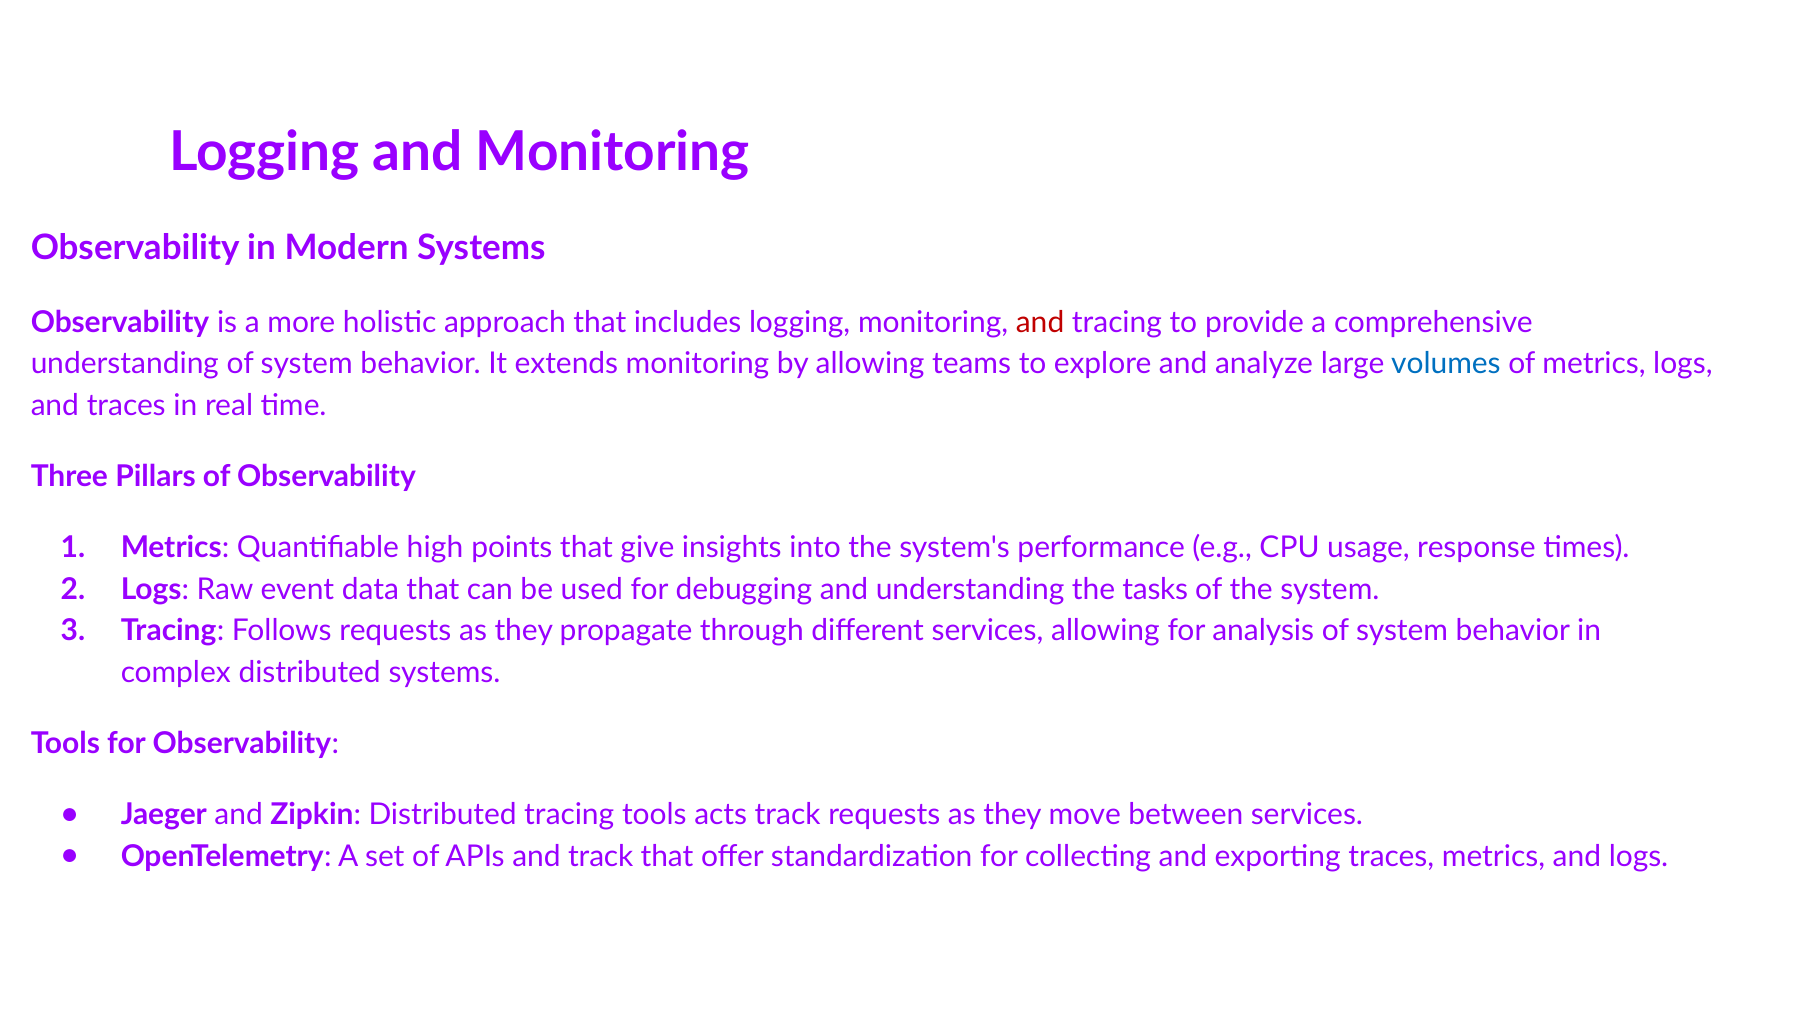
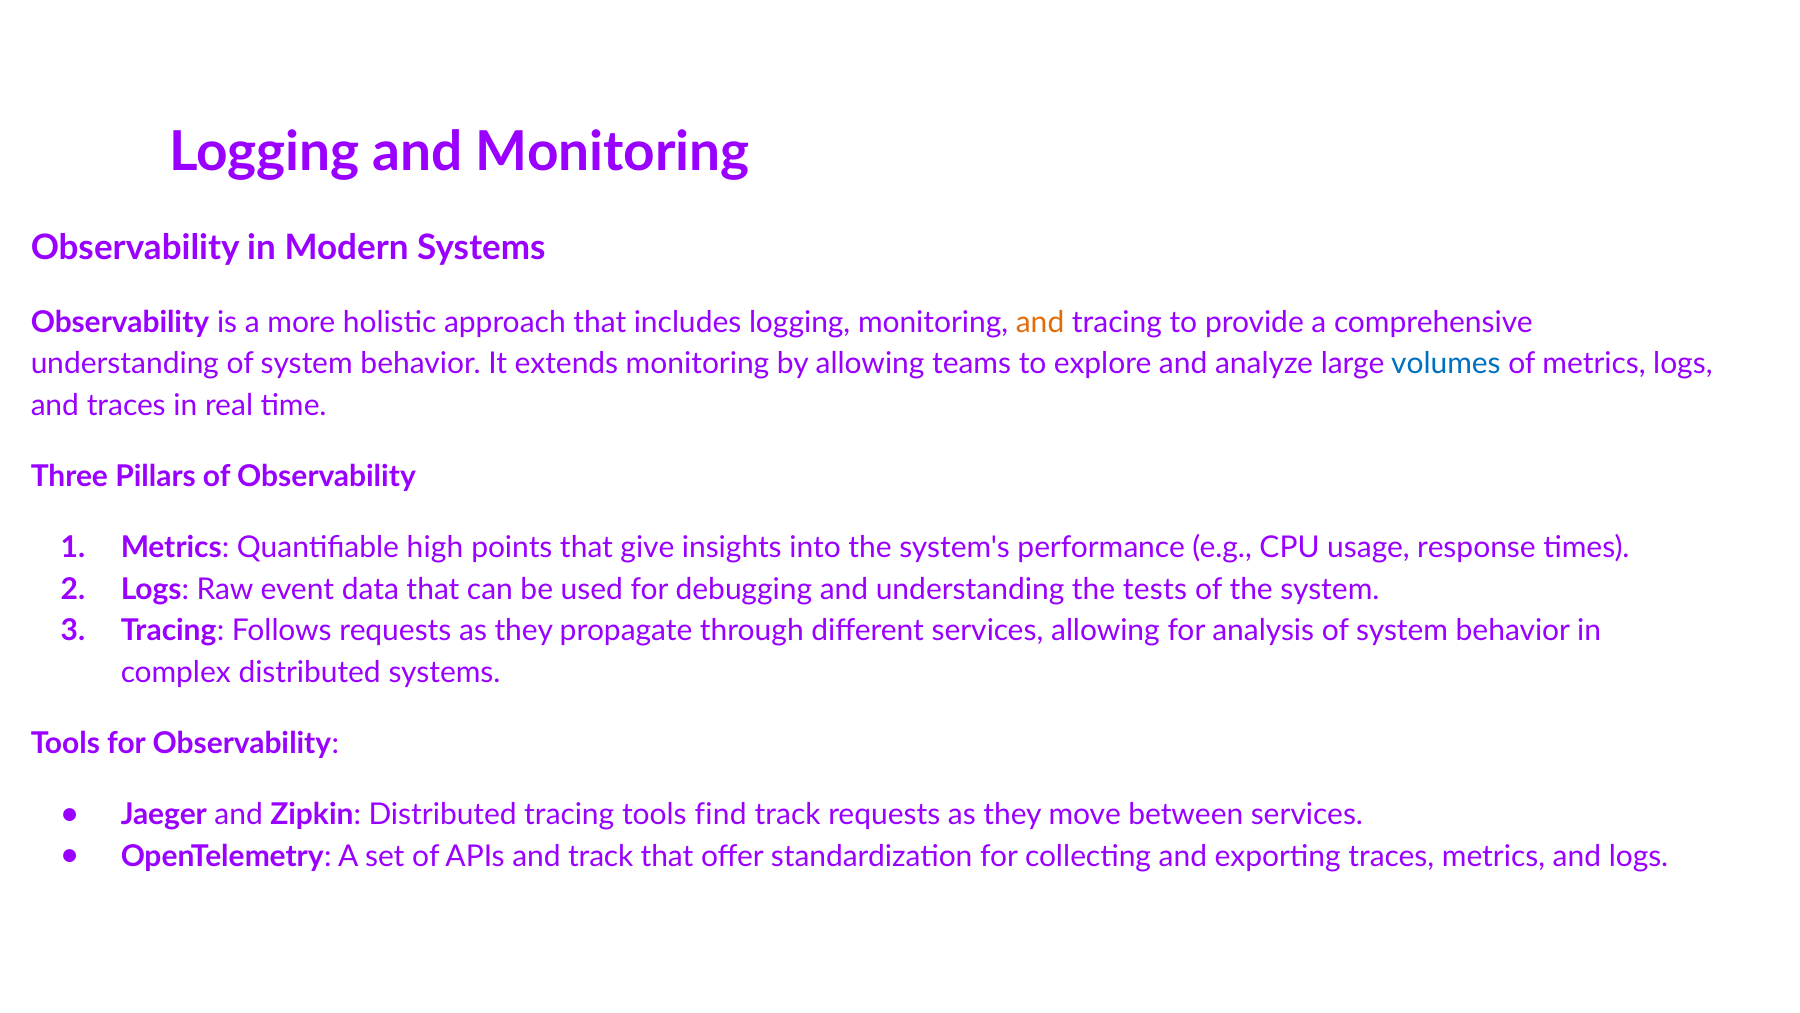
and at (1040, 322) colour: red -> orange
tasks: tasks -> tests
acts: acts -> find
